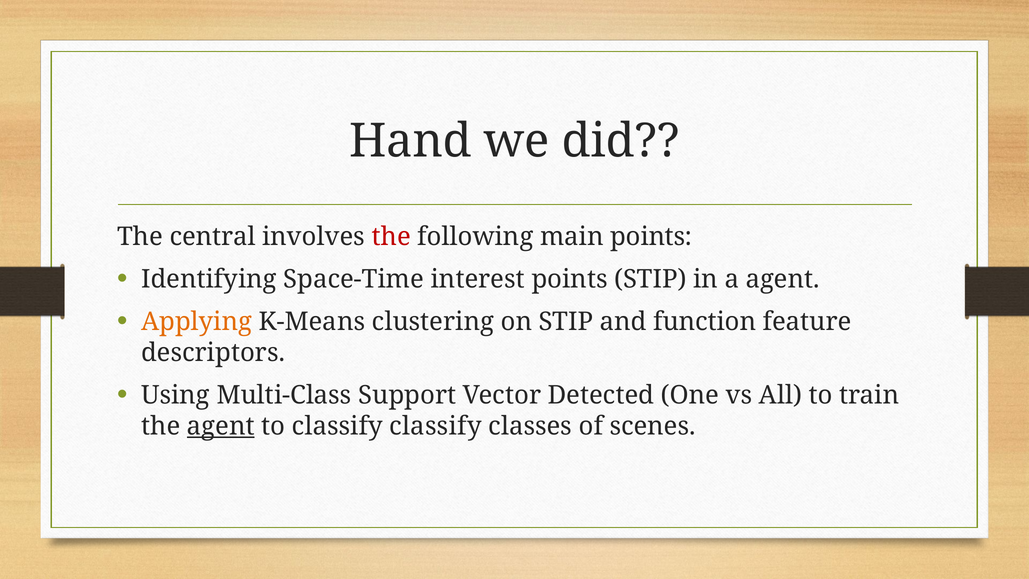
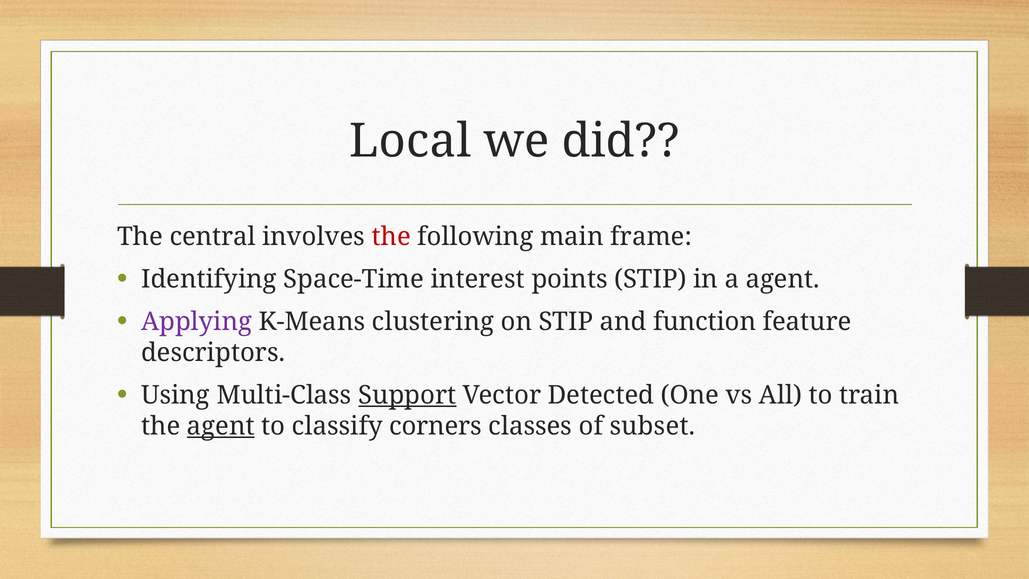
Hand: Hand -> Local
main points: points -> frame
Applying colour: orange -> purple
Support underline: none -> present
classify classify: classify -> corners
scenes: scenes -> subset
